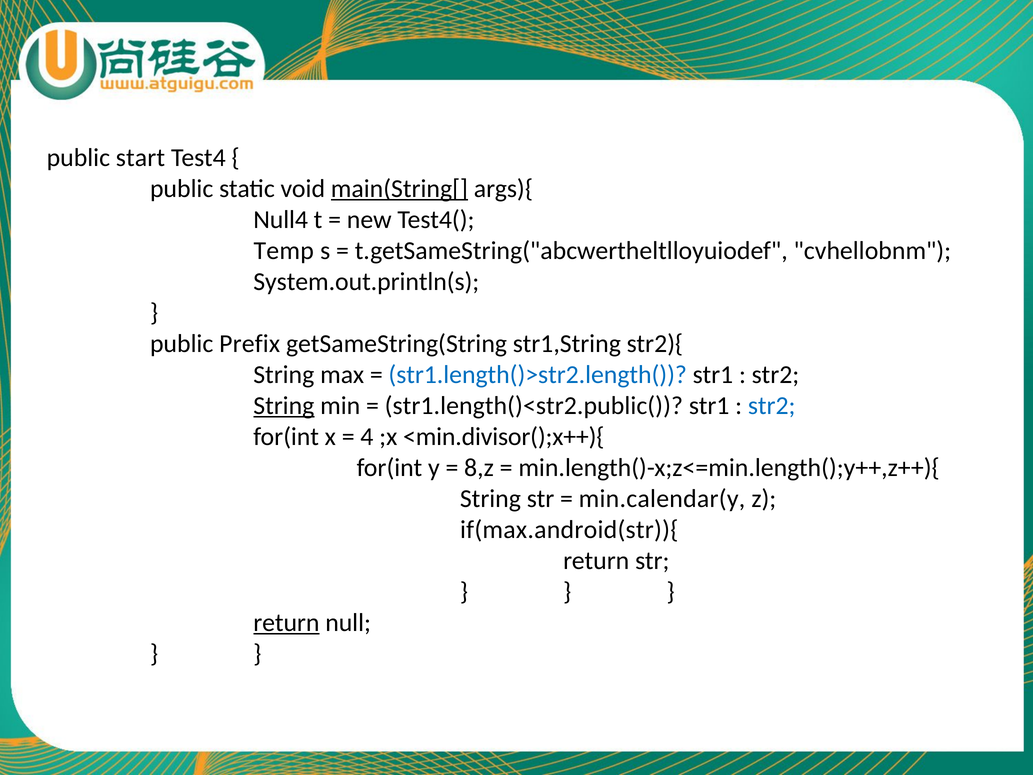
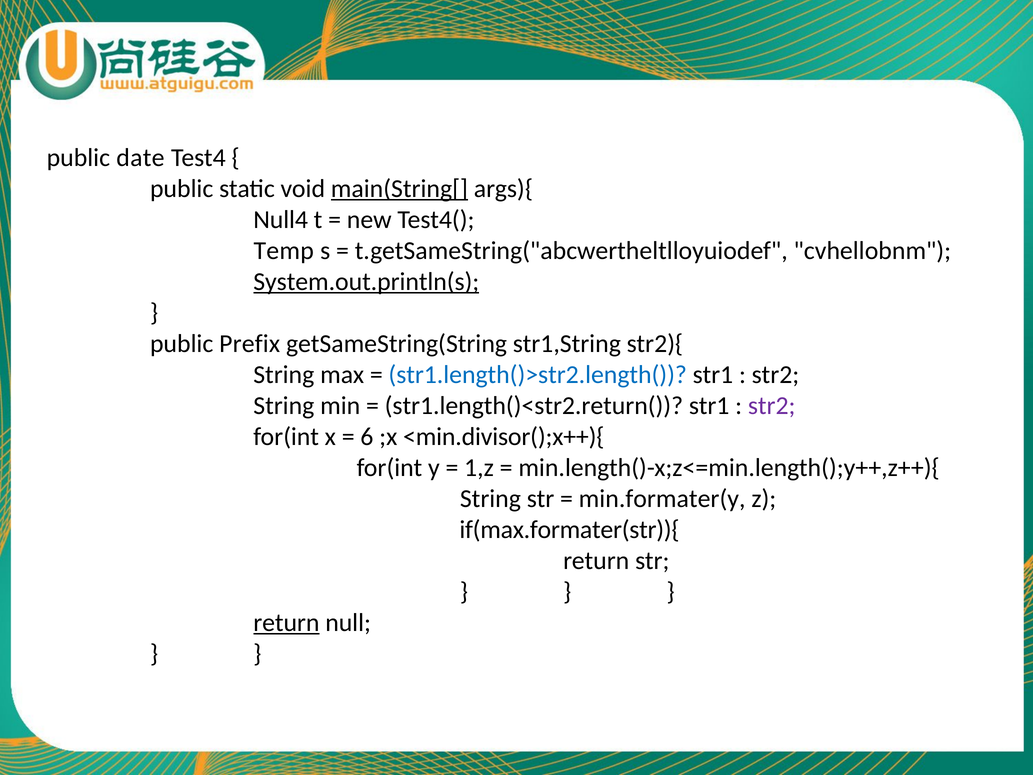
start: start -> date
System.out.println(s underline: none -> present
String at (284, 405) underline: present -> none
str1.length()<str2.public(: str1.length()<str2.public( -> str1.length()<str2.return(
str2 at (772, 405) colour: blue -> purple
4: 4 -> 6
8,z: 8,z -> 1,z
min.calendar(y: min.calendar(y -> min.formater(y
if(max.android(str)){: if(max.android(str)){ -> if(max.formater(str)){
